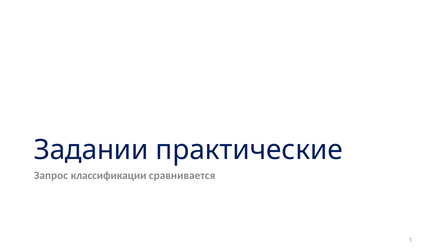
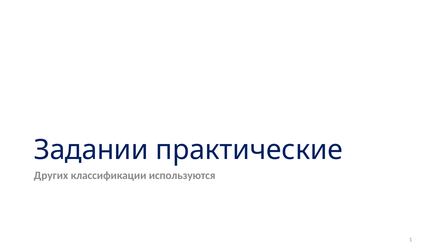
Запрос: Запрос -> Других
сравнивается: сравнивается -> используются
